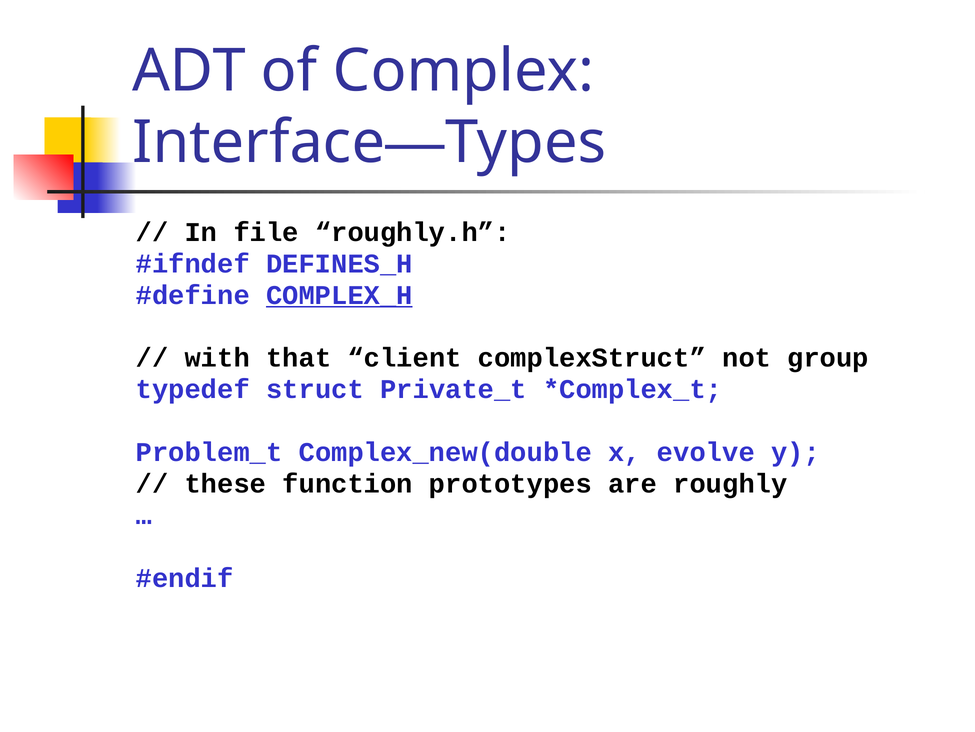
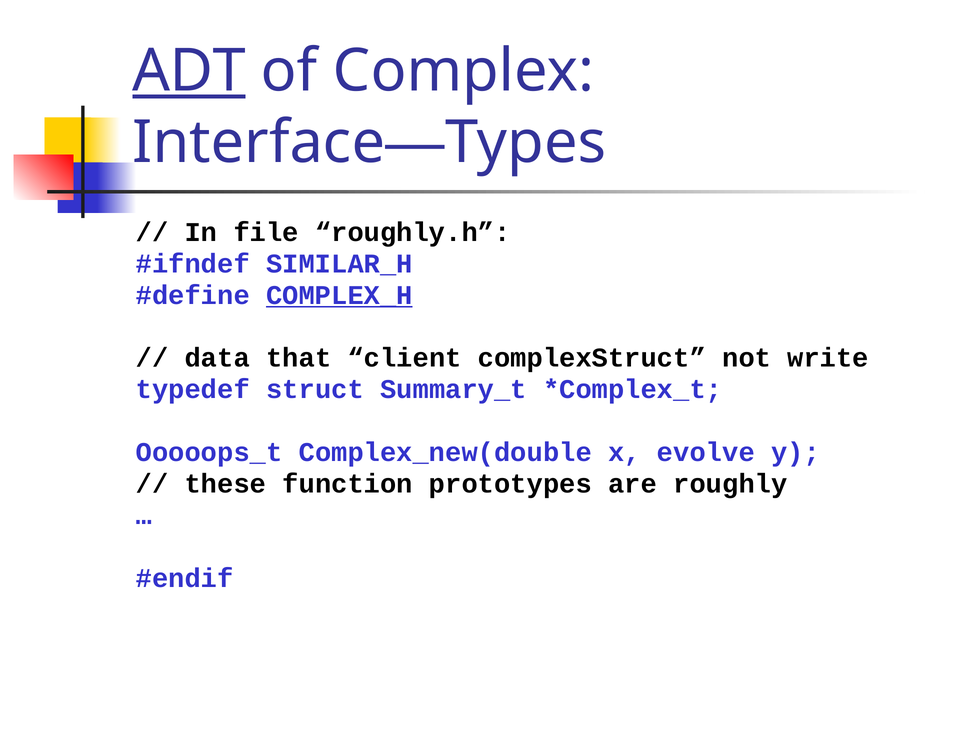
ADT underline: none -> present
DEFINES_H: DEFINES_H -> SIMILAR_H
with: with -> data
group: group -> write
Private_t: Private_t -> Summary_t
Problem_t: Problem_t -> Ooooops_t
